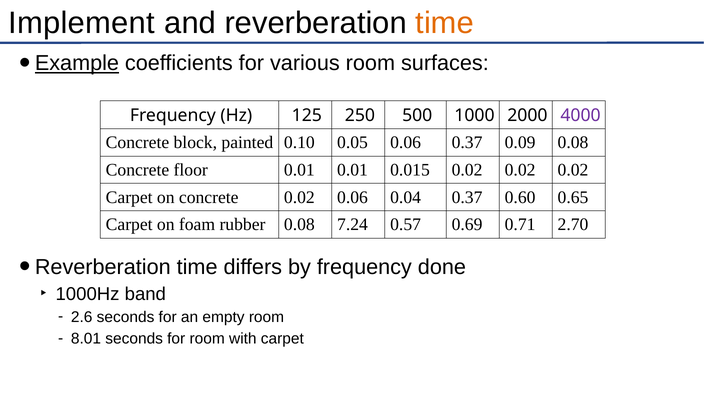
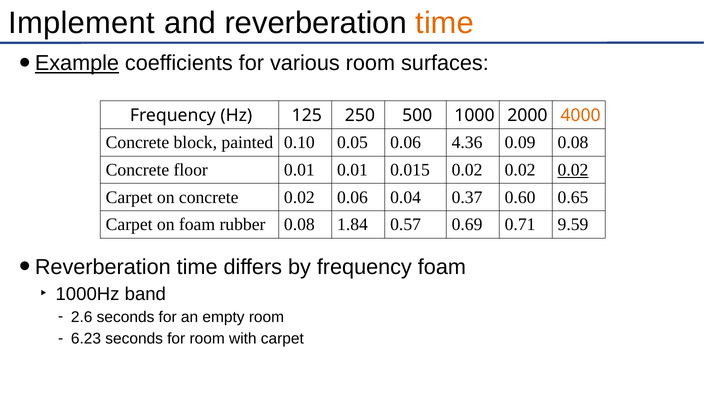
4000 colour: purple -> orange
0.06 0.37: 0.37 -> 4.36
0.02 at (573, 170) underline: none -> present
7.24: 7.24 -> 1.84
2.70: 2.70 -> 9.59
frequency done: done -> foam
8.01: 8.01 -> 6.23
